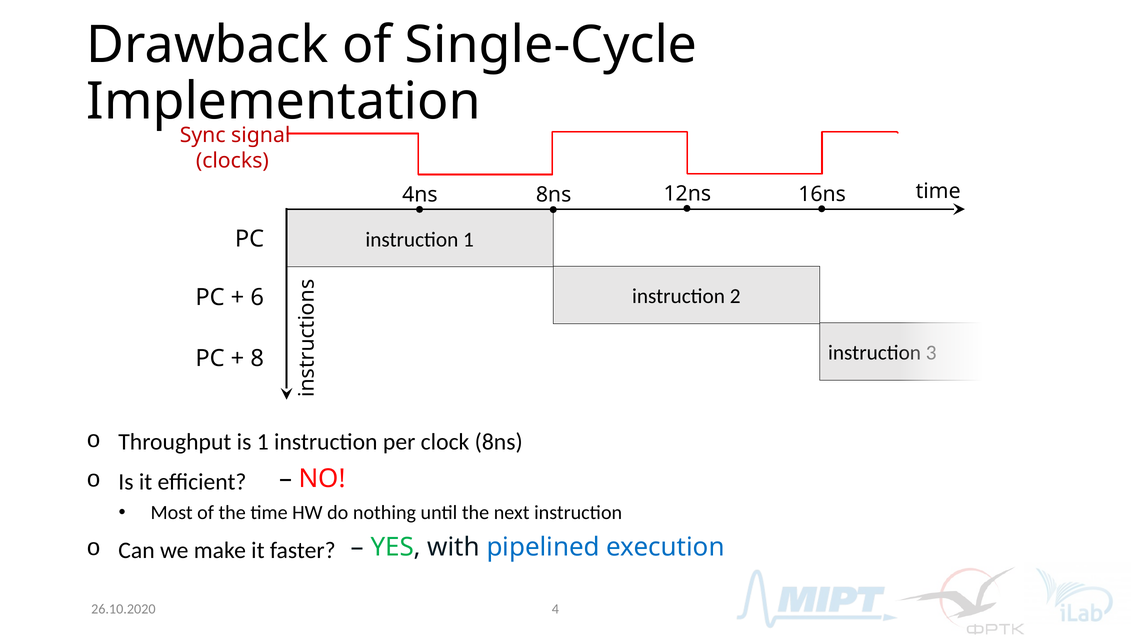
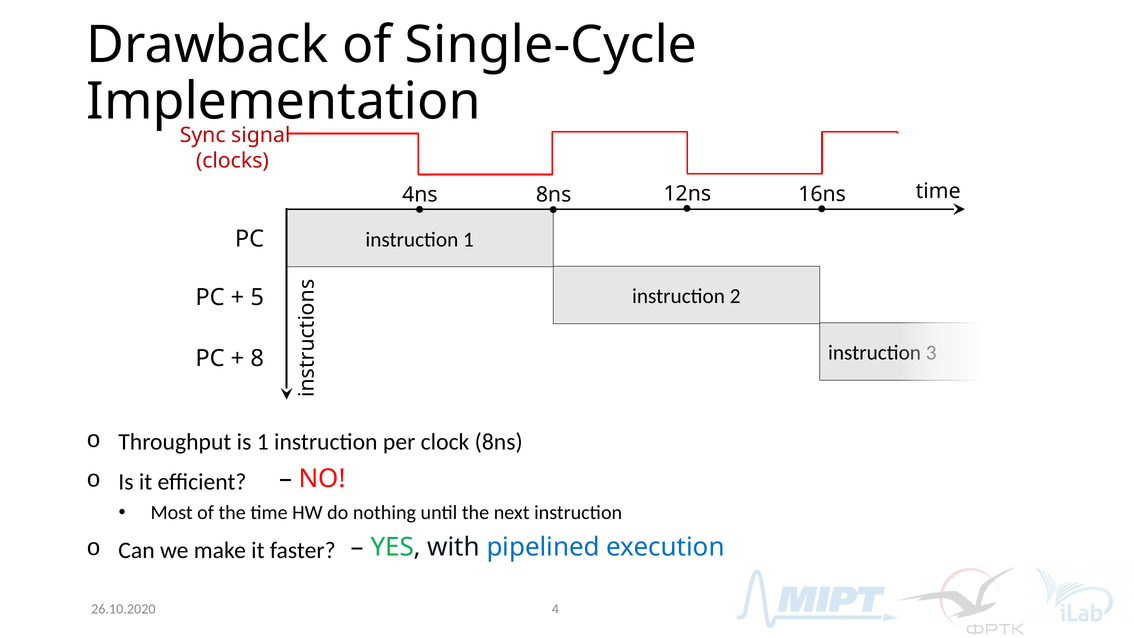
6: 6 -> 5
